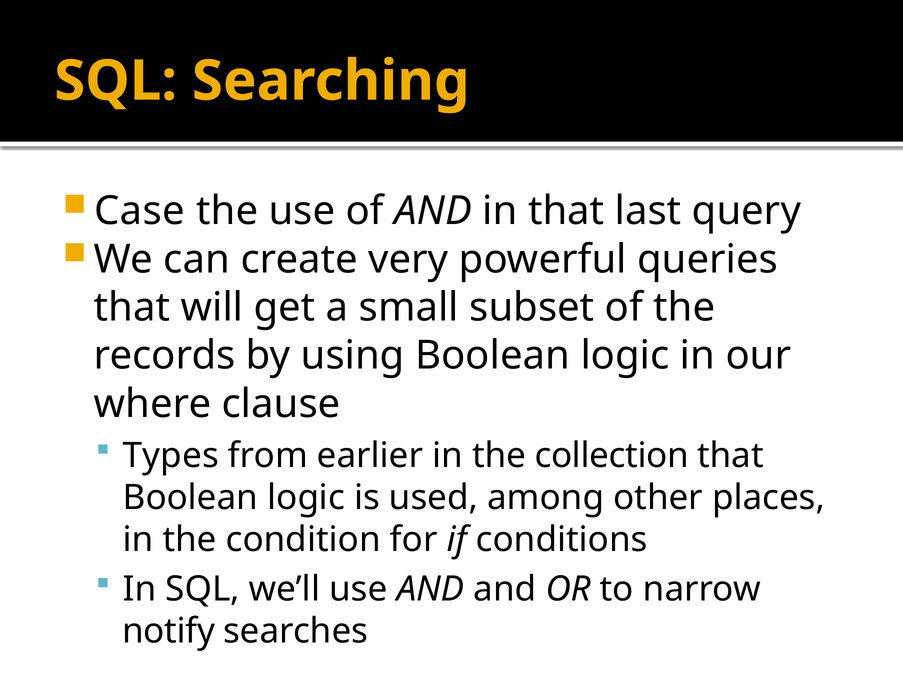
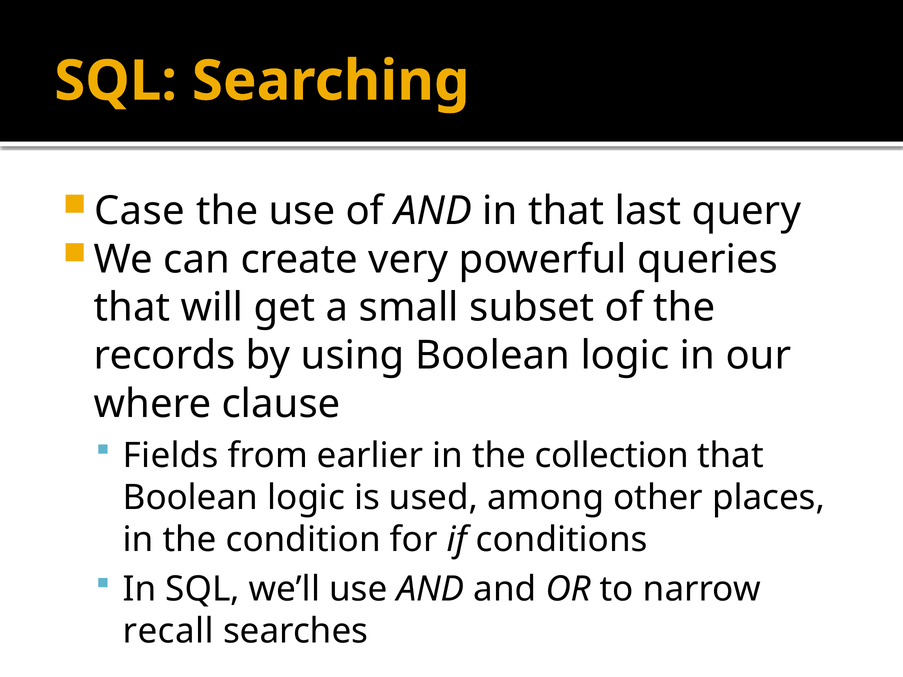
Types: Types -> Fields
notify: notify -> recall
